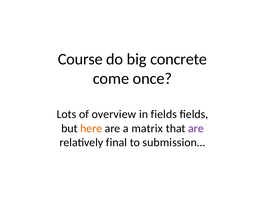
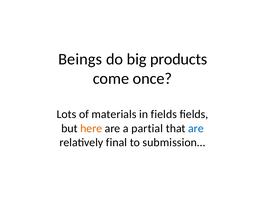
Course: Course -> Beings
concrete: concrete -> products
overview: overview -> materials
matrix: matrix -> partial
are at (196, 129) colour: purple -> blue
